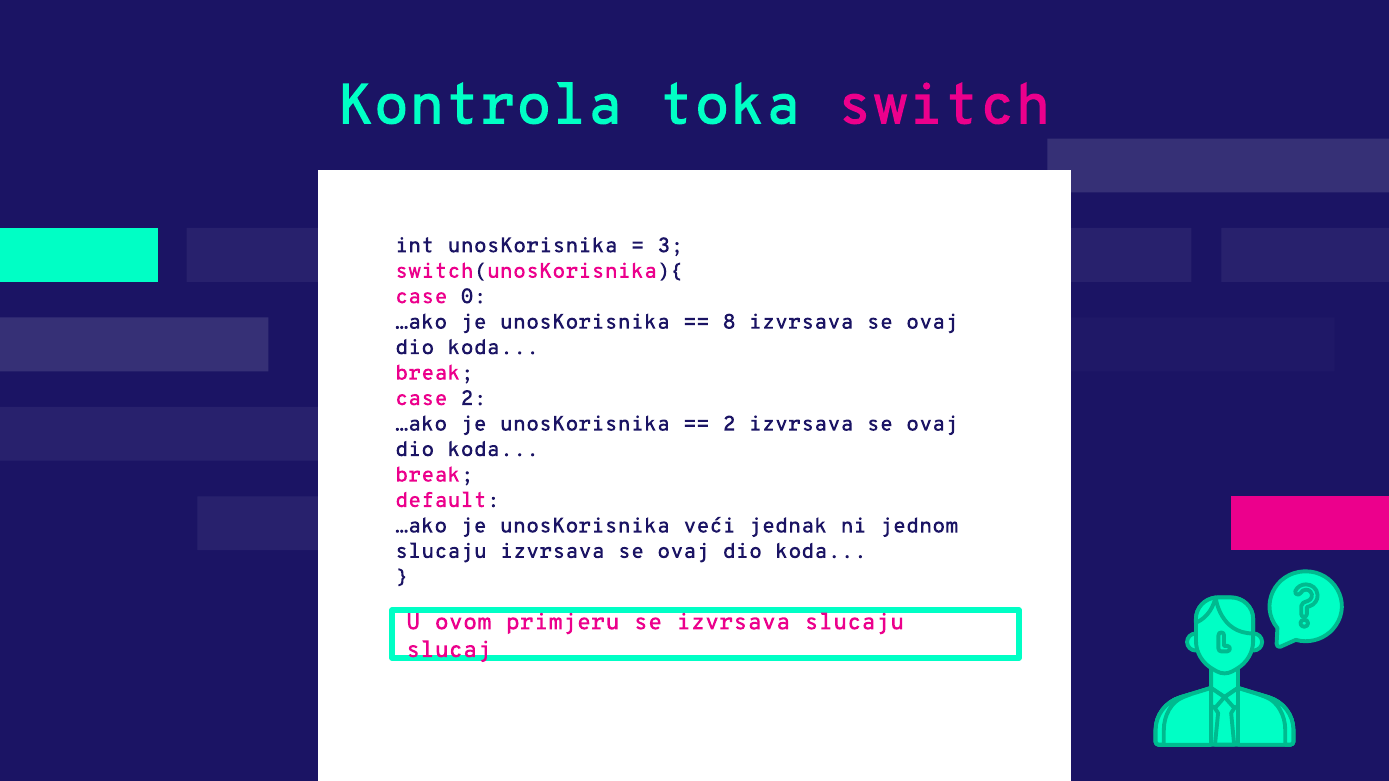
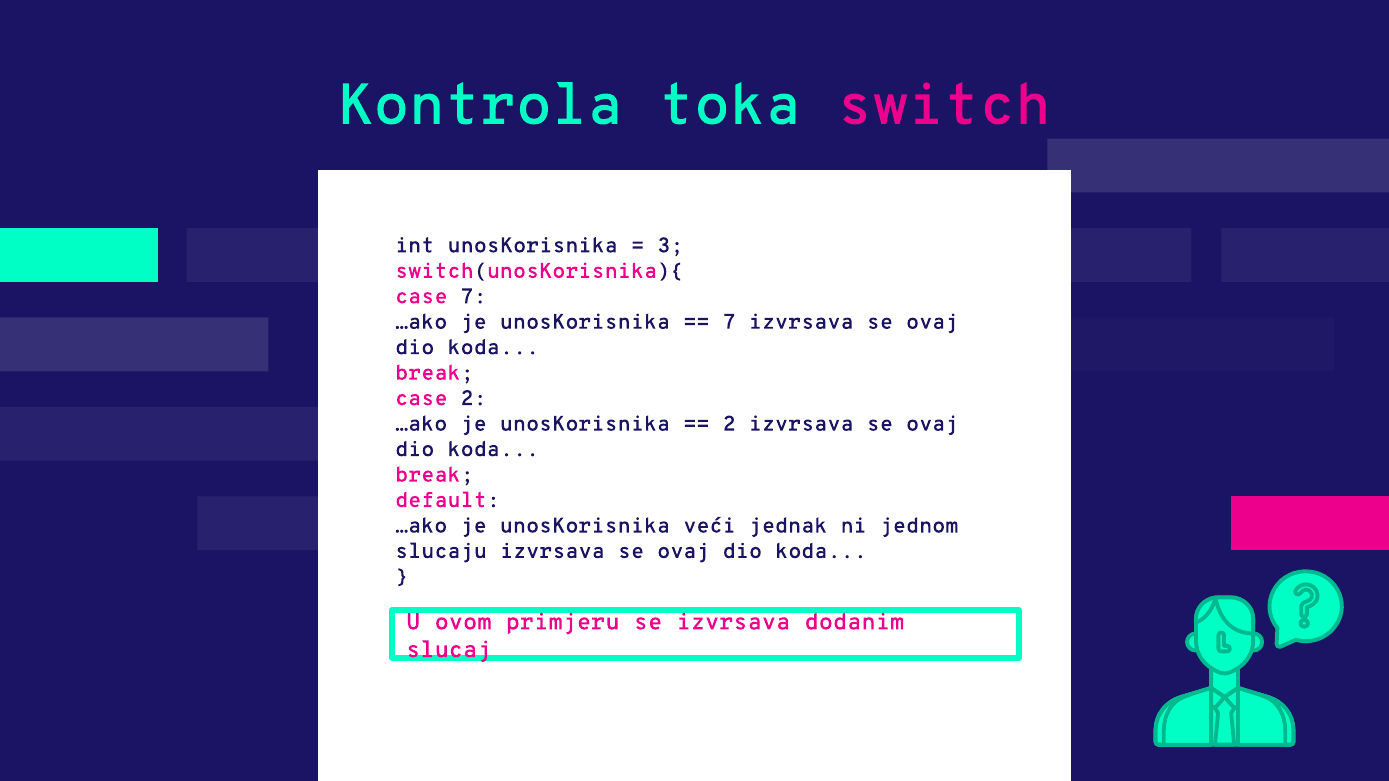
case 0: 0 -> 7
8 at (729, 322): 8 -> 7
izvrsava slucaju: slucaju -> dodanim
